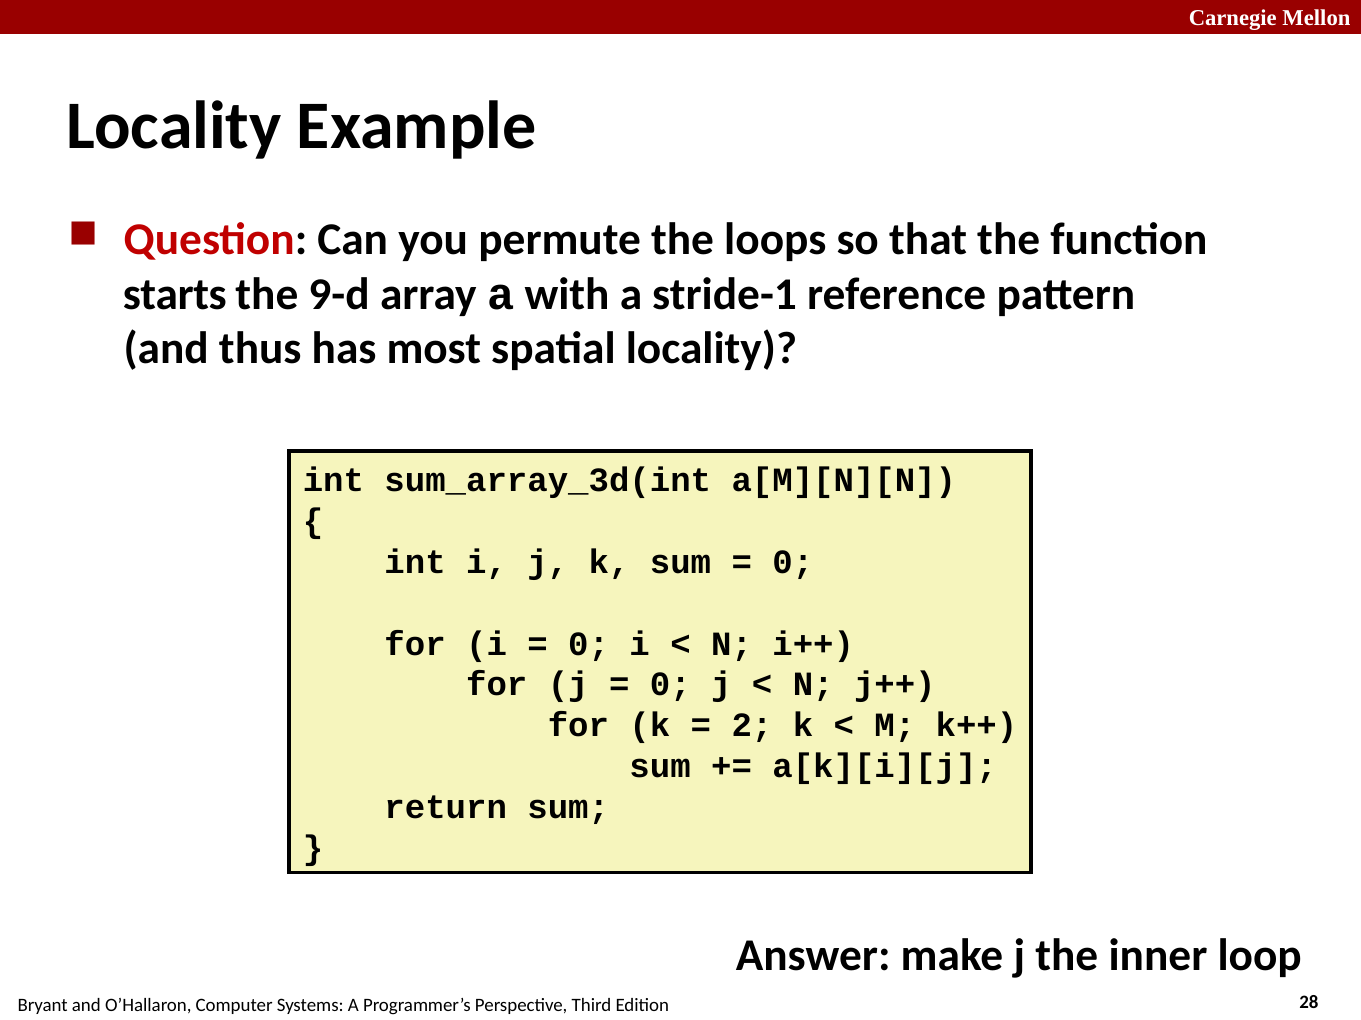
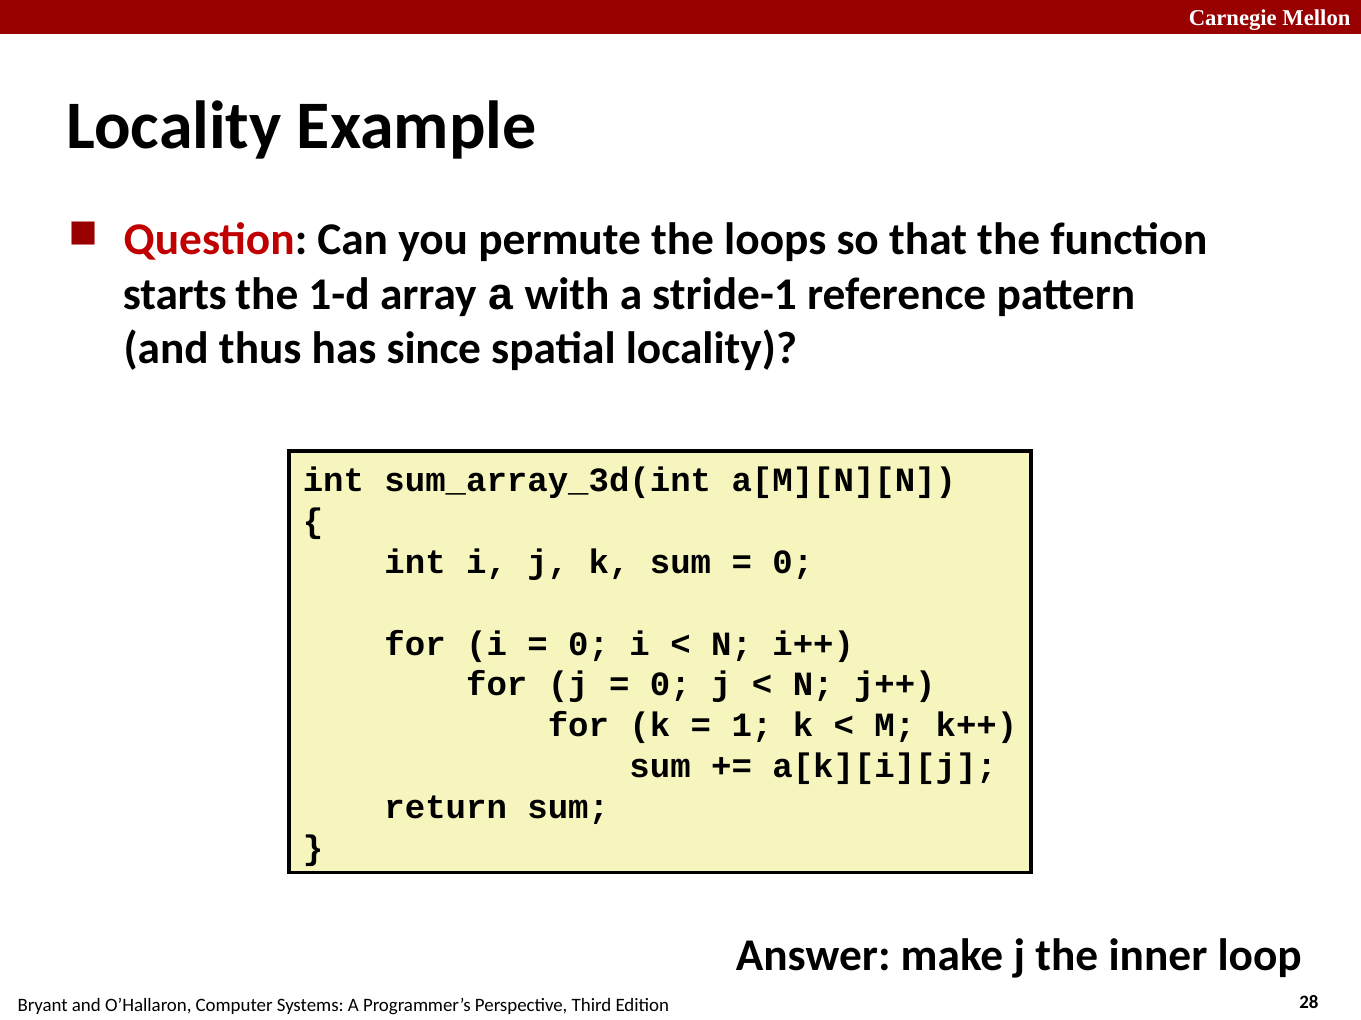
9-d: 9-d -> 1-d
most: most -> since
2: 2 -> 1
